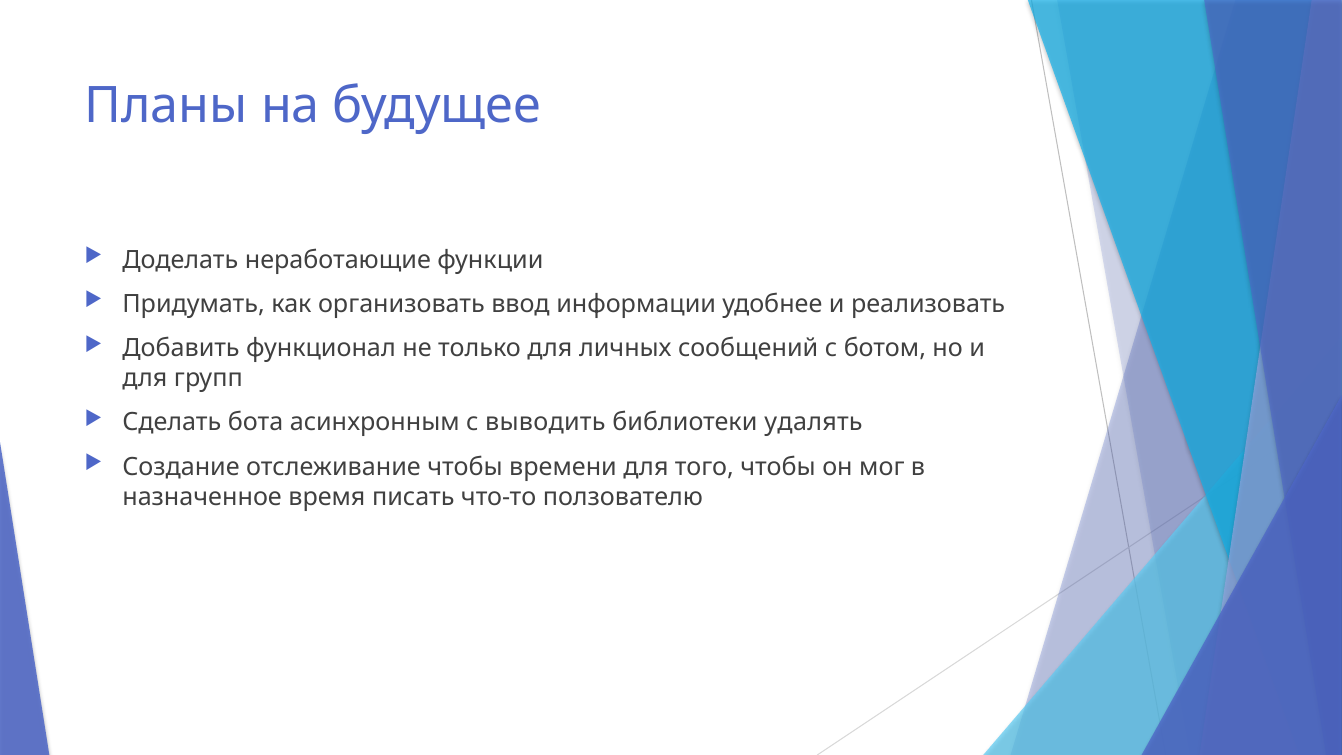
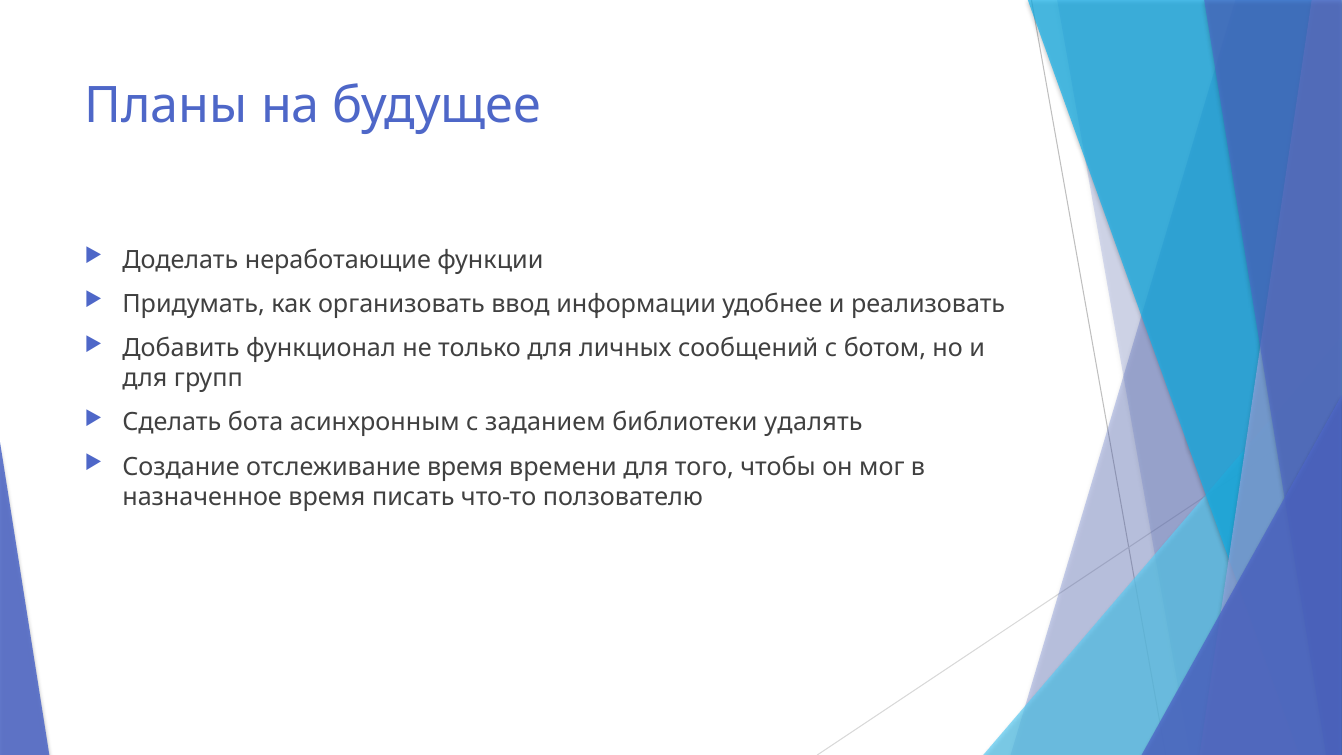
выводить: выводить -> заданием
отслеживание чтобы: чтобы -> время
